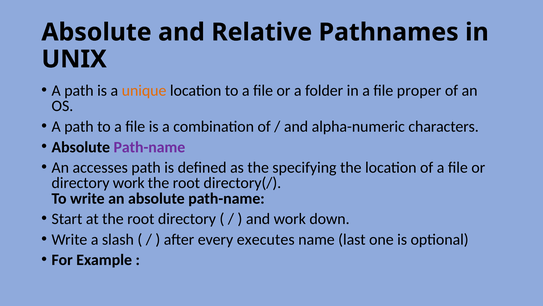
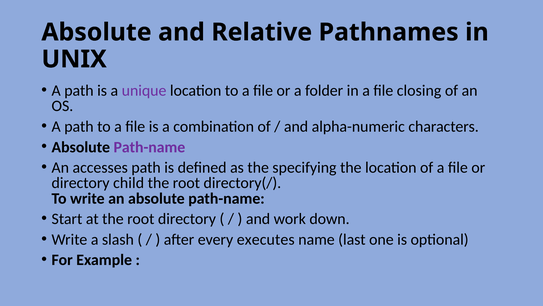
unique colour: orange -> purple
proper: proper -> closing
directory work: work -> child
